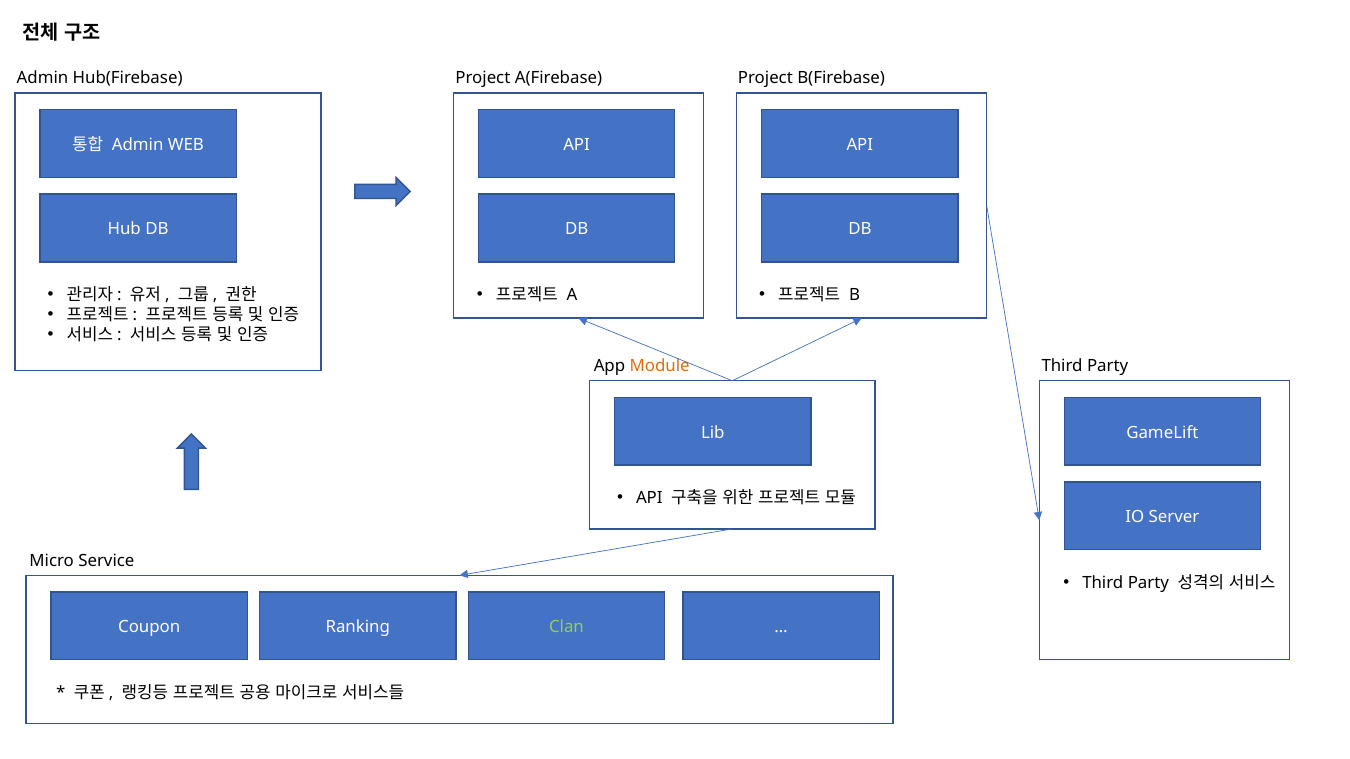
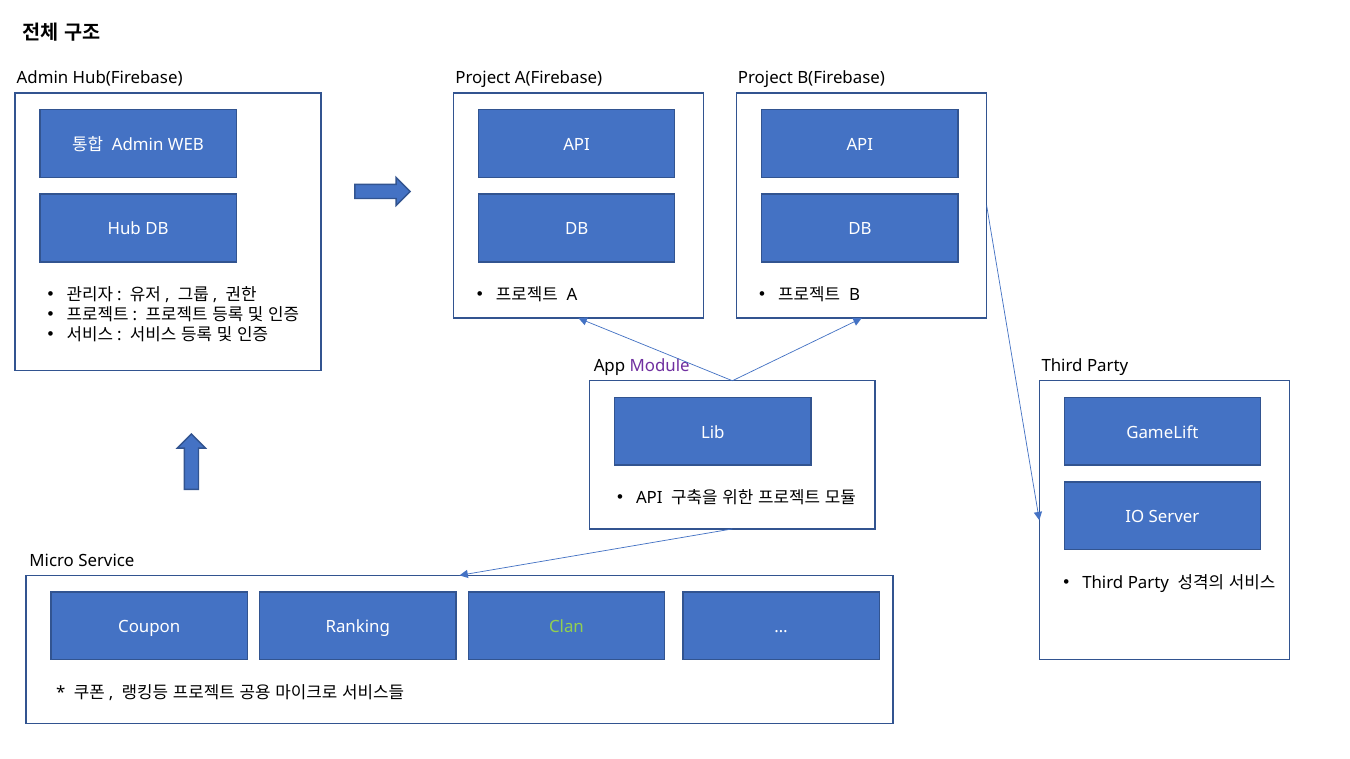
Module colour: orange -> purple
